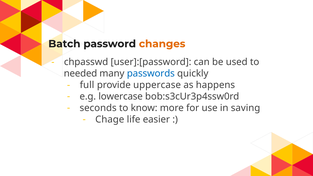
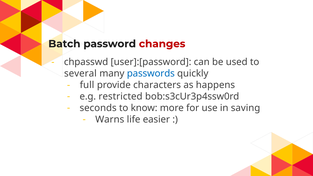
changes colour: orange -> red
needed: needed -> several
uppercase: uppercase -> characters
lowercase: lowercase -> restricted
Chage: Chage -> Warns
